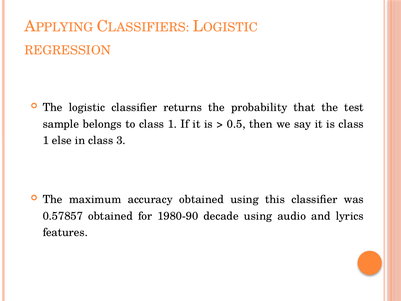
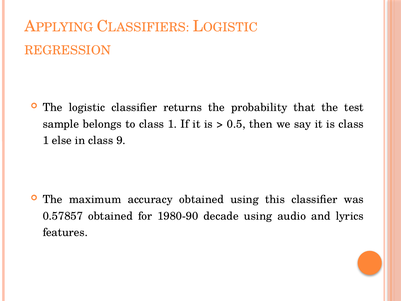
3: 3 -> 9
